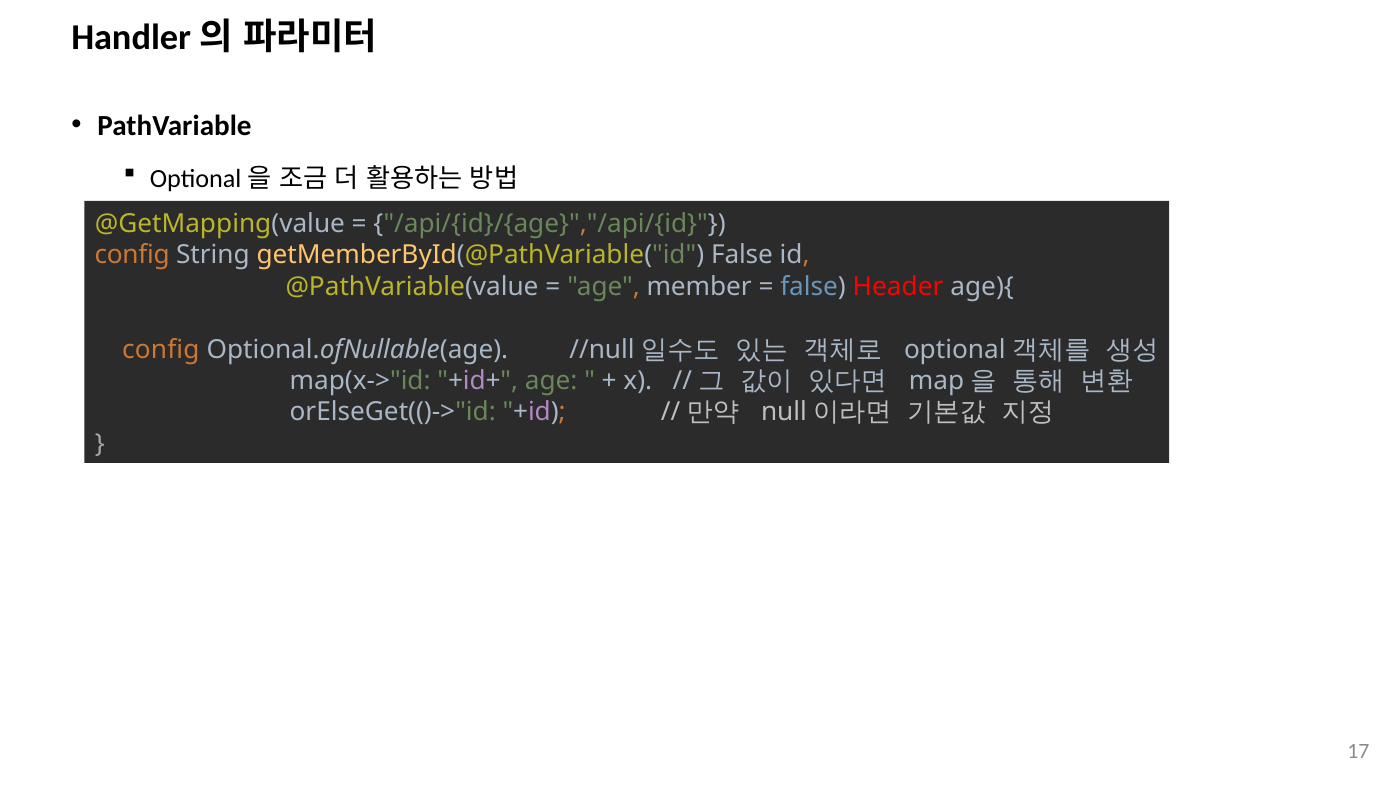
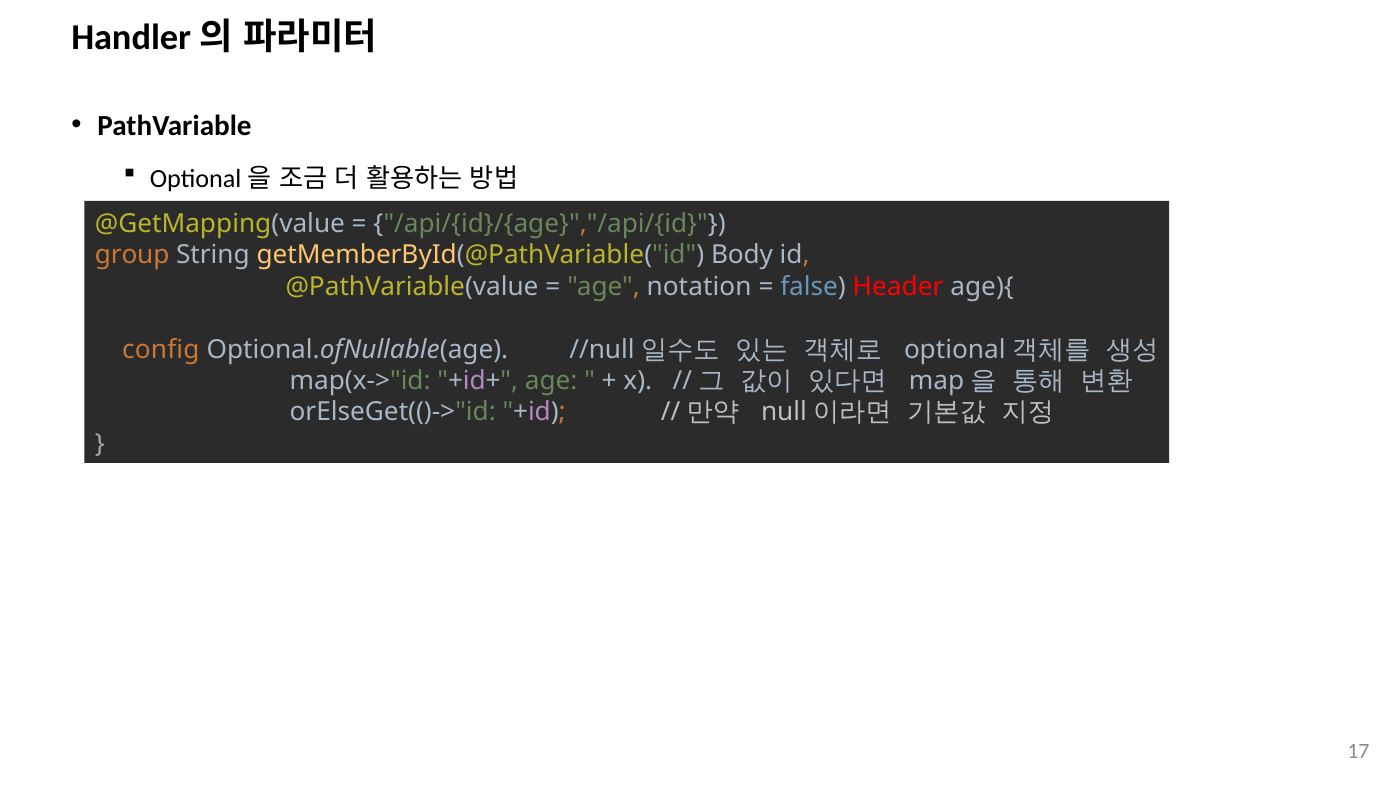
config at (132, 255): config -> group
getMemberById(@PathVariable("id False: False -> Body
member: member -> notation
